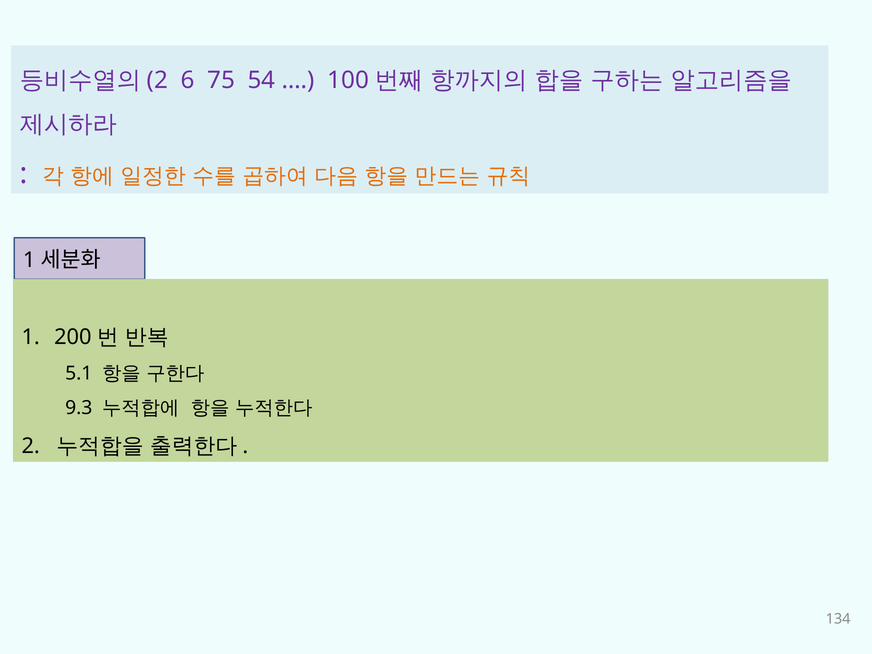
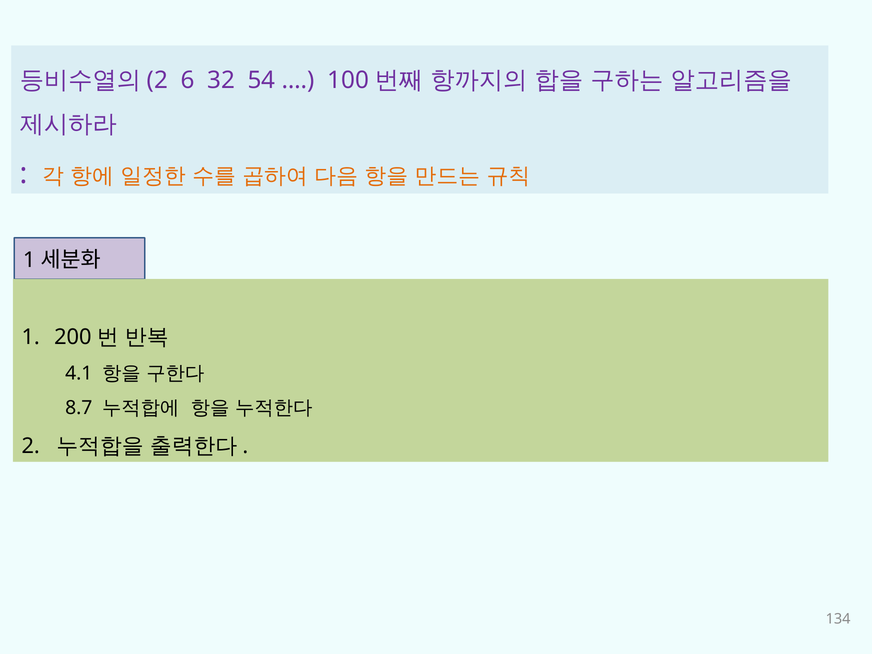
75: 75 -> 32
5.1: 5.1 -> 4.1
9.3: 9.3 -> 8.7
